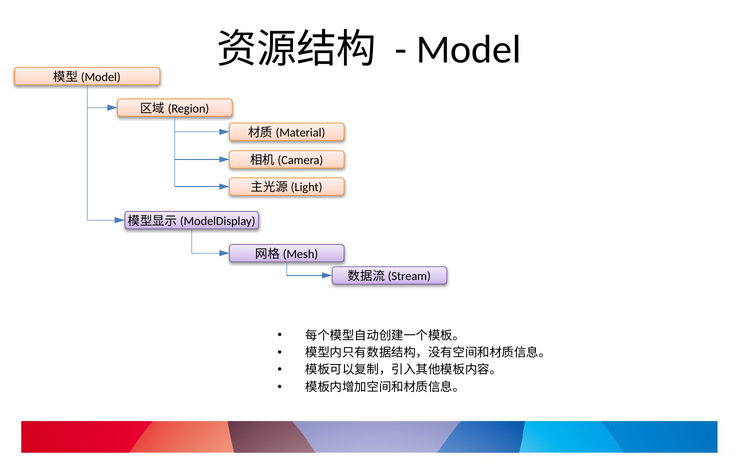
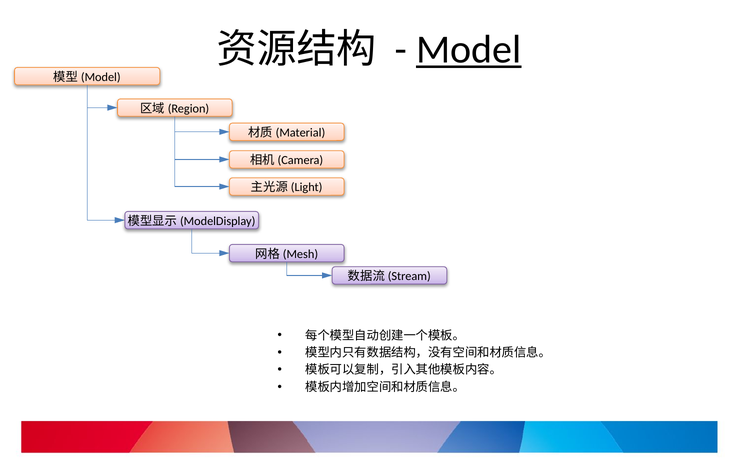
Model underline: none -> present
